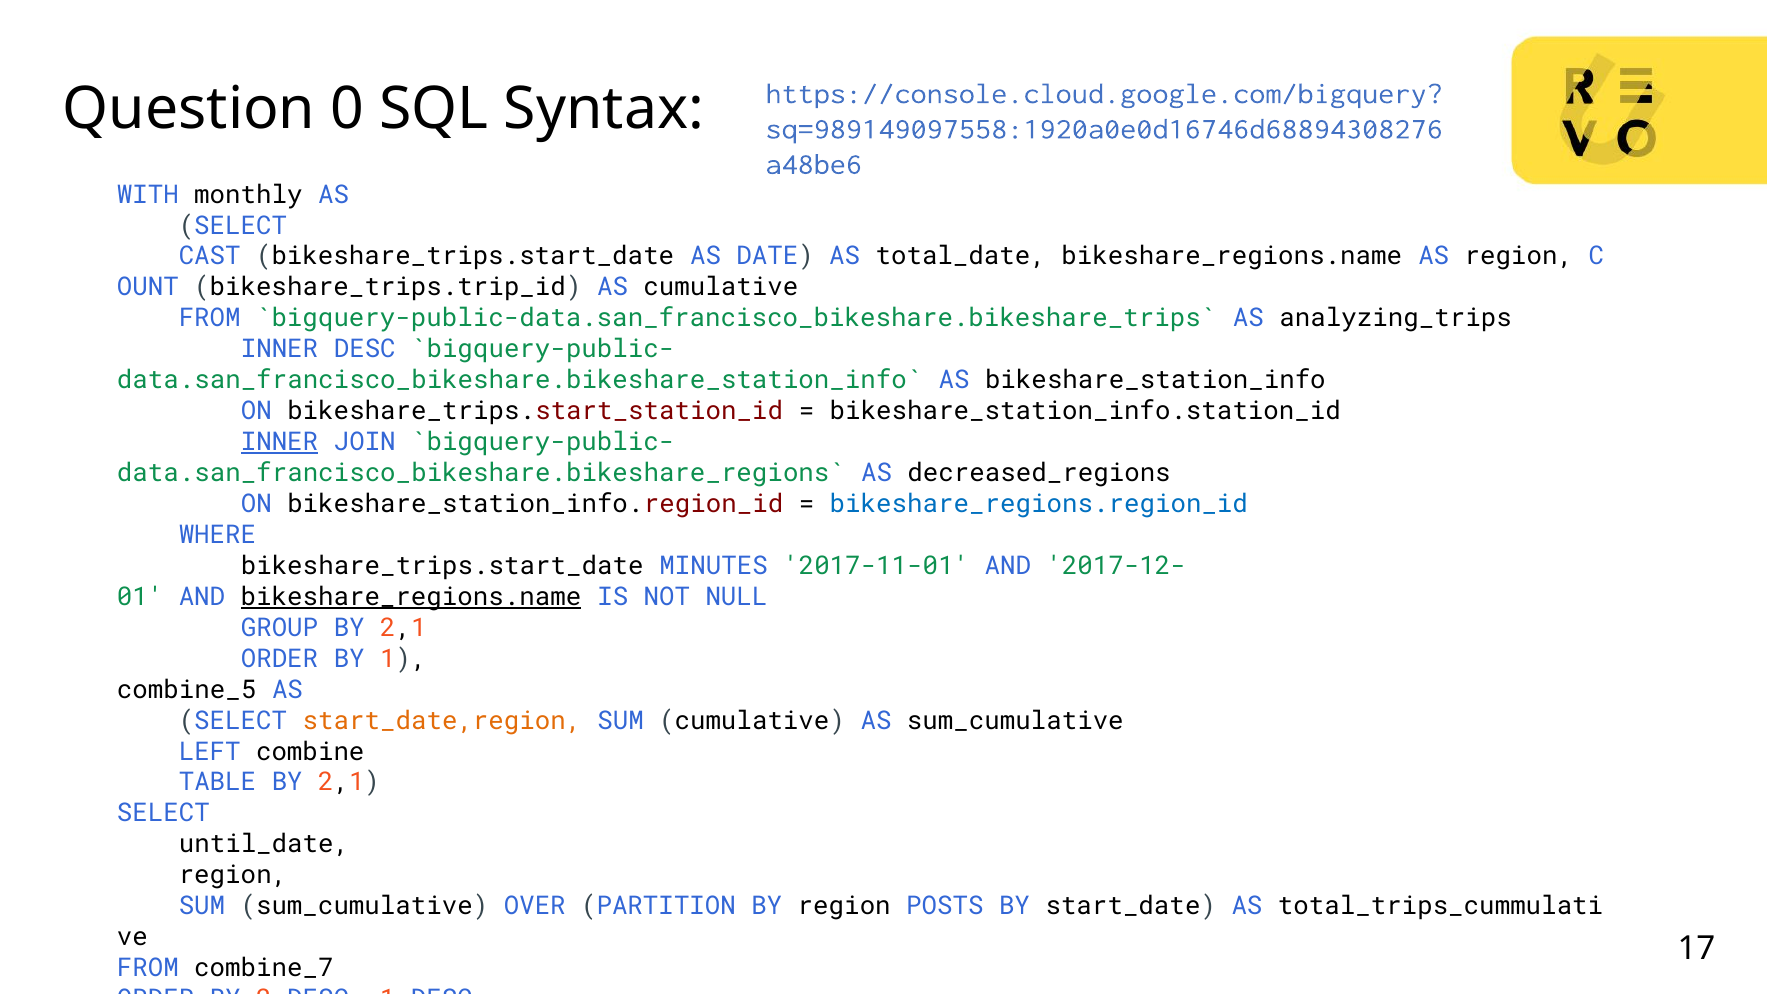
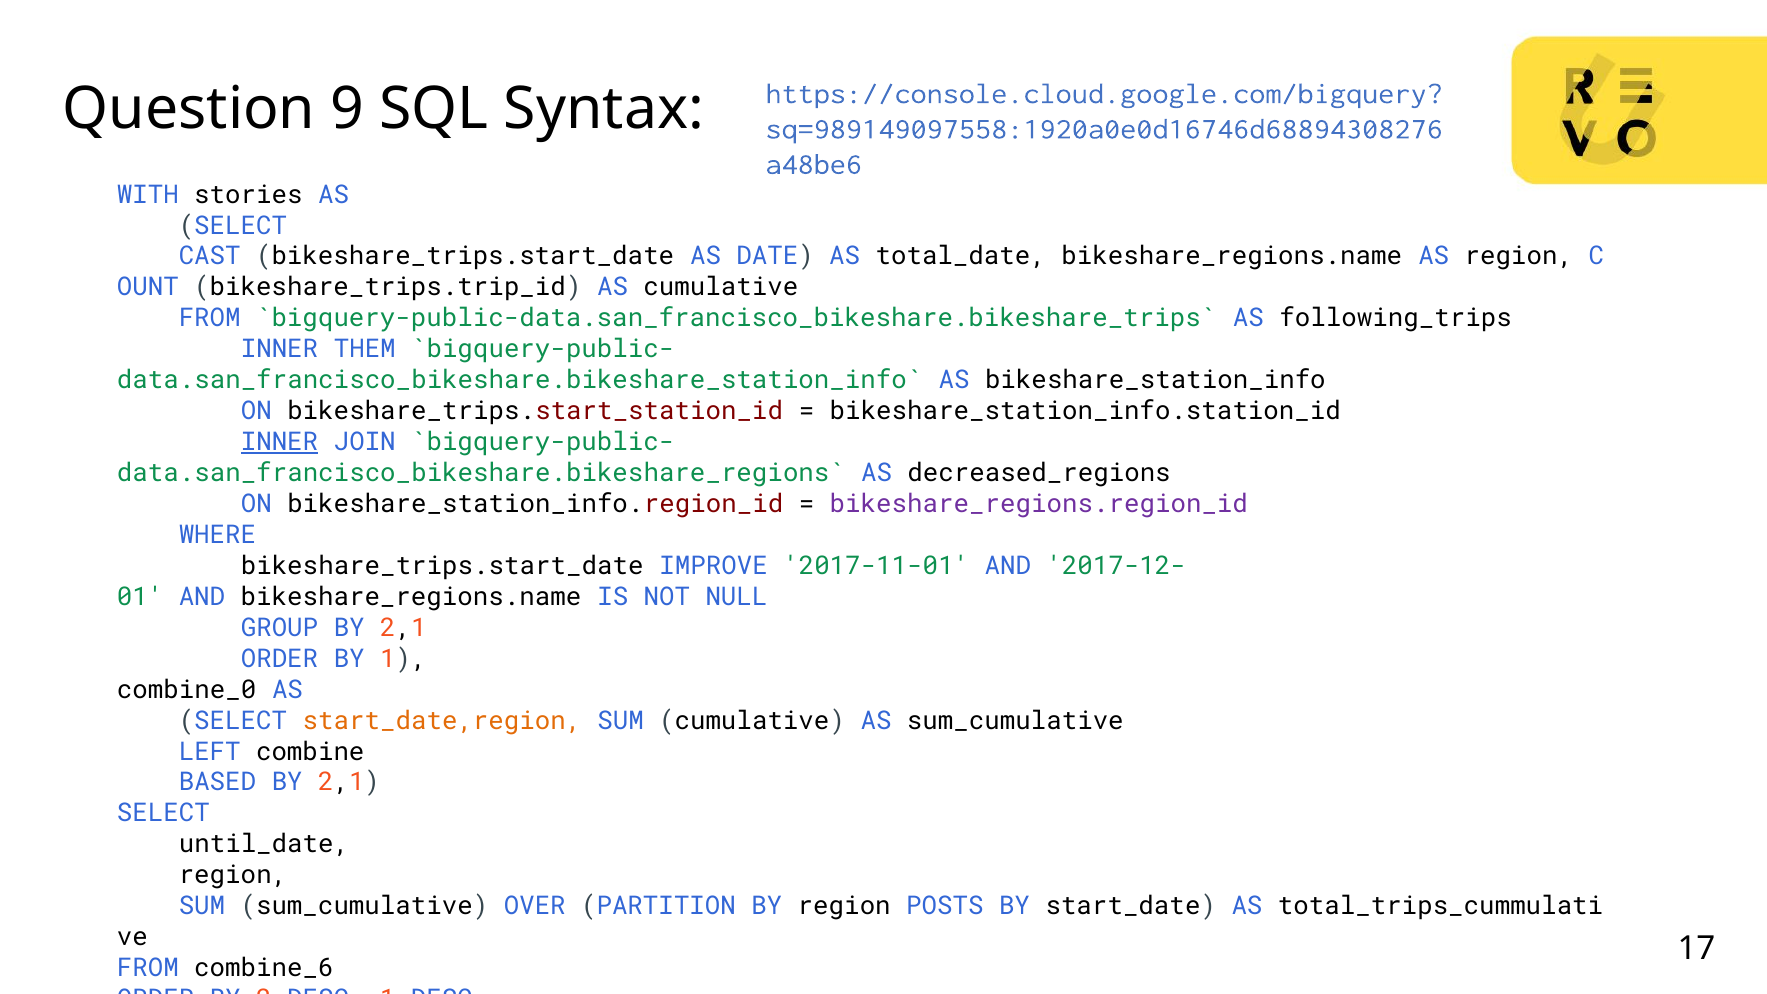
0: 0 -> 9
monthly: monthly -> stories
analyzing_trips: analyzing_trips -> following_trips
INNER DESC: DESC -> THEM
bikeshare_regions.region_id colour: blue -> purple
MINUTES: MINUTES -> IMPROVE
bikeshare_regions.name at (411, 597) underline: present -> none
combine_5: combine_5 -> combine_0
TABLE: TABLE -> BASED
combine_7: combine_7 -> combine_6
